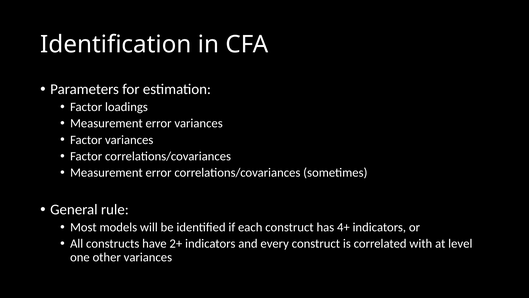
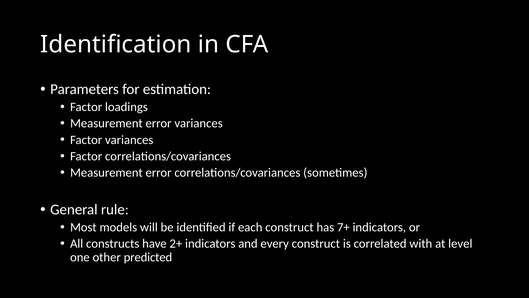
4+: 4+ -> 7+
other variances: variances -> predicted
